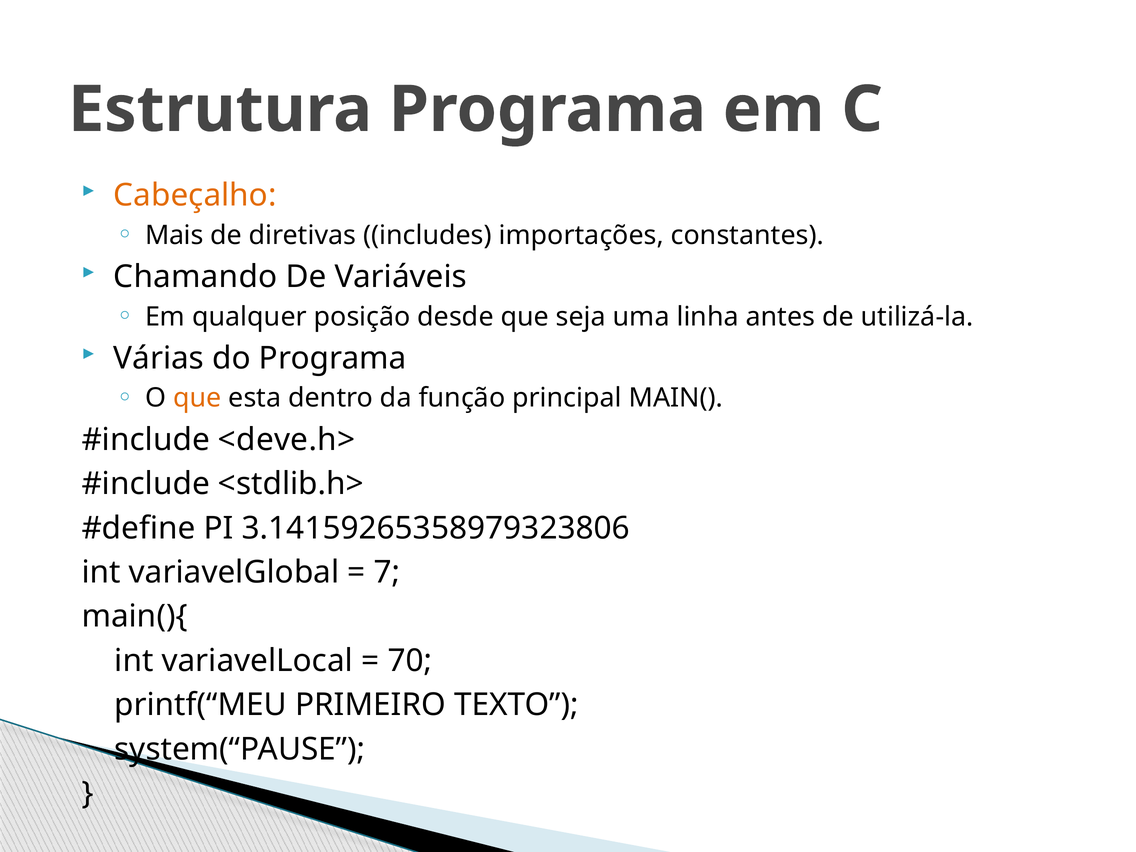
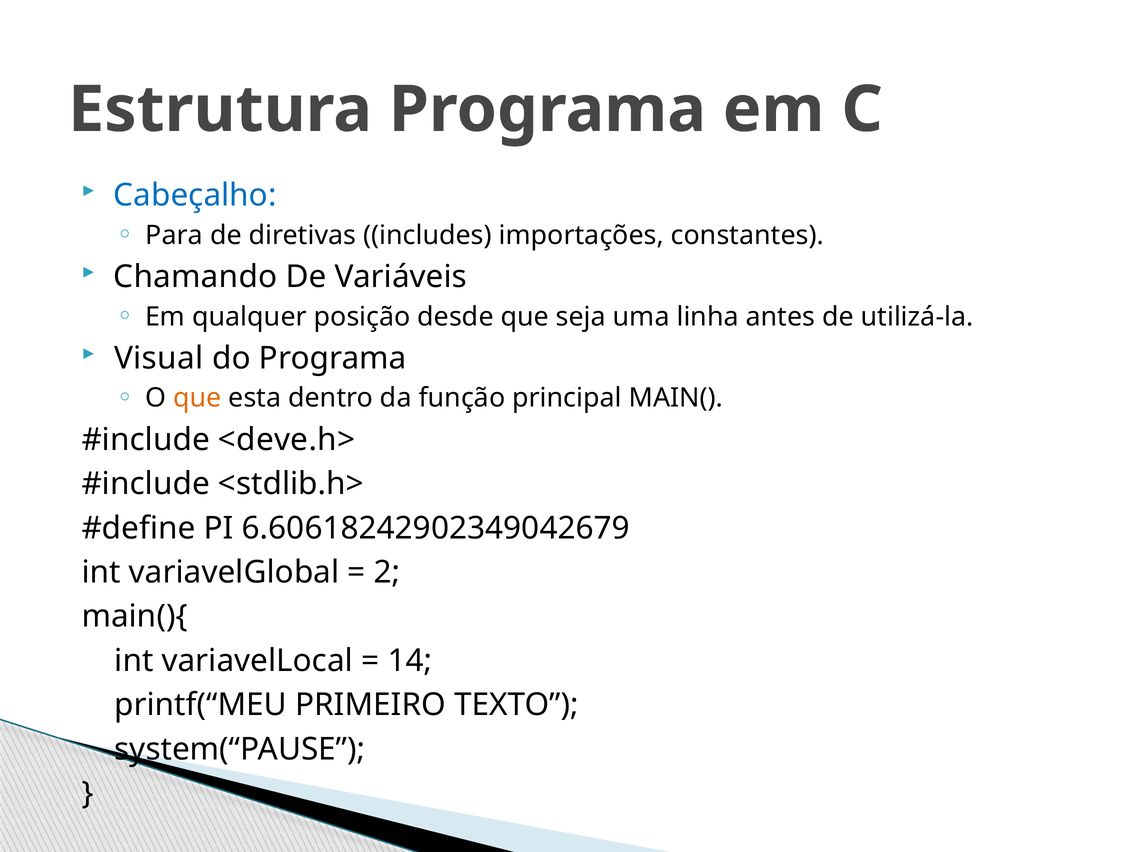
Cabeçalho colour: orange -> blue
Mais: Mais -> Para
Várias: Várias -> Visual
3.14159265358979323806: 3.14159265358979323806 -> 6.60618242902349042679
7: 7 -> 2
70: 70 -> 14
